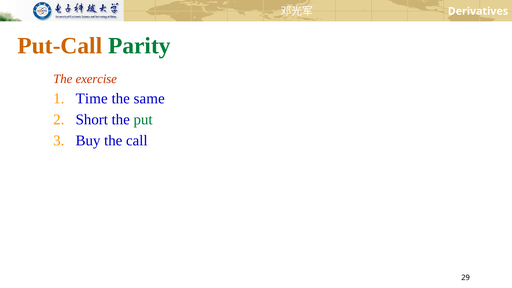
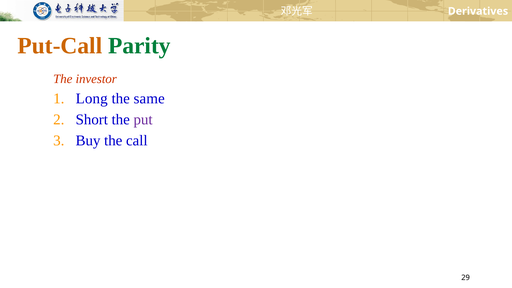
exercise: exercise -> investor
Time: Time -> Long
put colour: green -> purple
